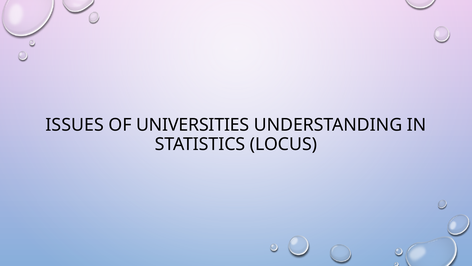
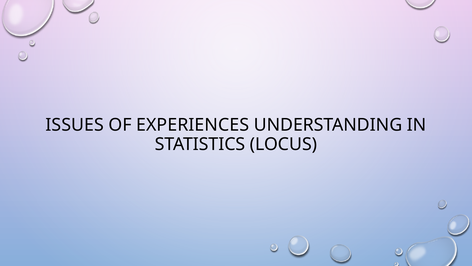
UNIVERSITIES: UNIVERSITIES -> EXPERIENCES
